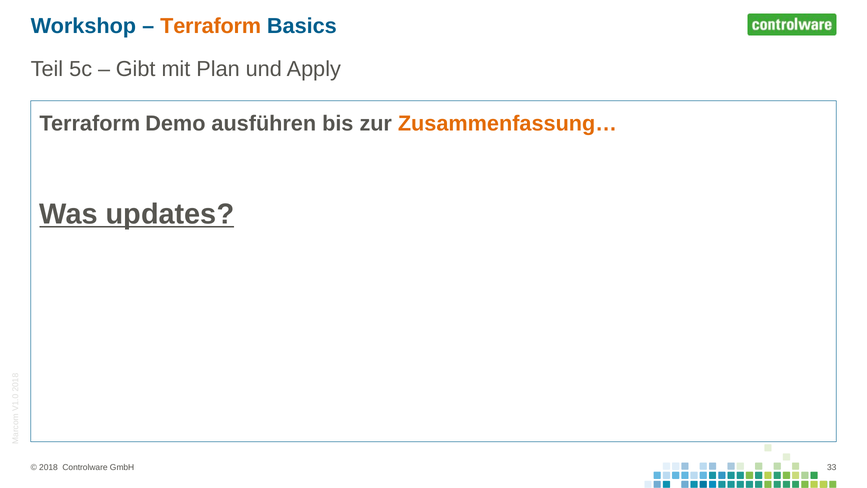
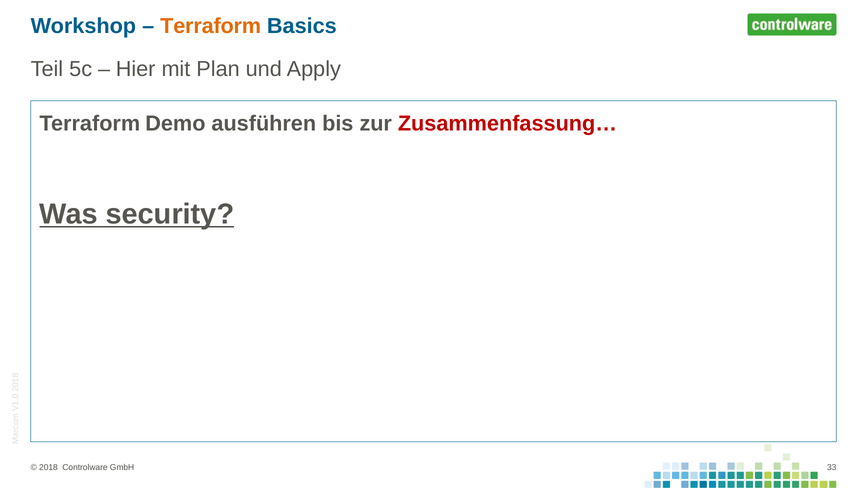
Gibt: Gibt -> Hier
Zusammenfassung… colour: orange -> red
updates: updates -> security
